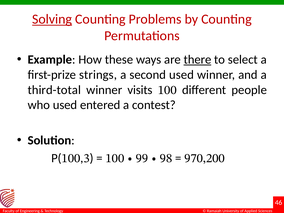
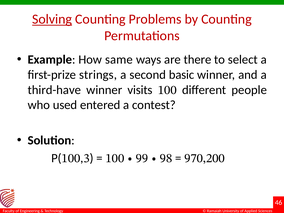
these: these -> same
there underline: present -> none
second used: used -> basic
third-total: third-total -> third-have
